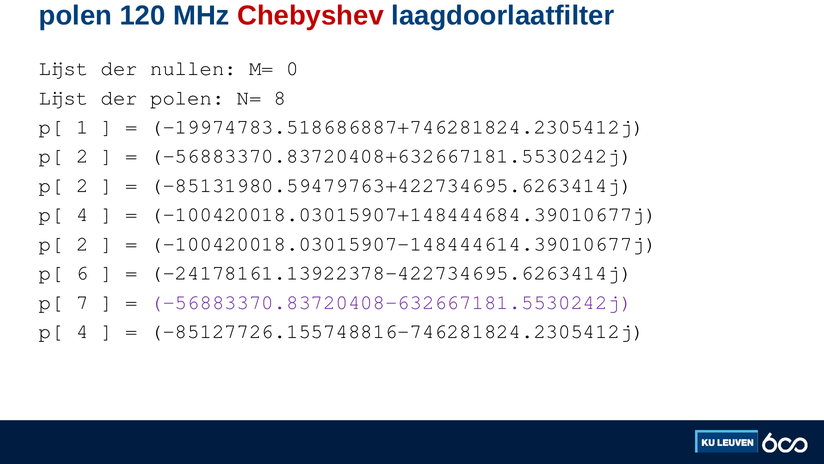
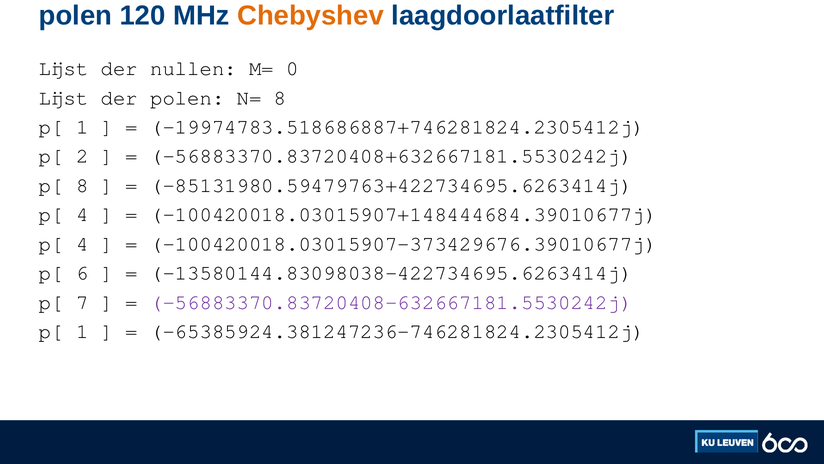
Chebyshev colour: red -> orange
2 at (82, 185): 2 -> 8
2 at (82, 244): 2 -> 4
-100420018.03015907-148444614.39010677j: -100420018.03015907-148444614.39010677j -> -100420018.03015907-373429676.39010677j
-24178161.13922378-422734695.6263414j: -24178161.13922378-422734695.6263414j -> -13580144.83098038-422734695.6263414j
4 at (82, 331): 4 -> 1
-85127726.155748816-746281824.2305412j: -85127726.155748816-746281824.2305412j -> -65385924.381247236-746281824.2305412j
